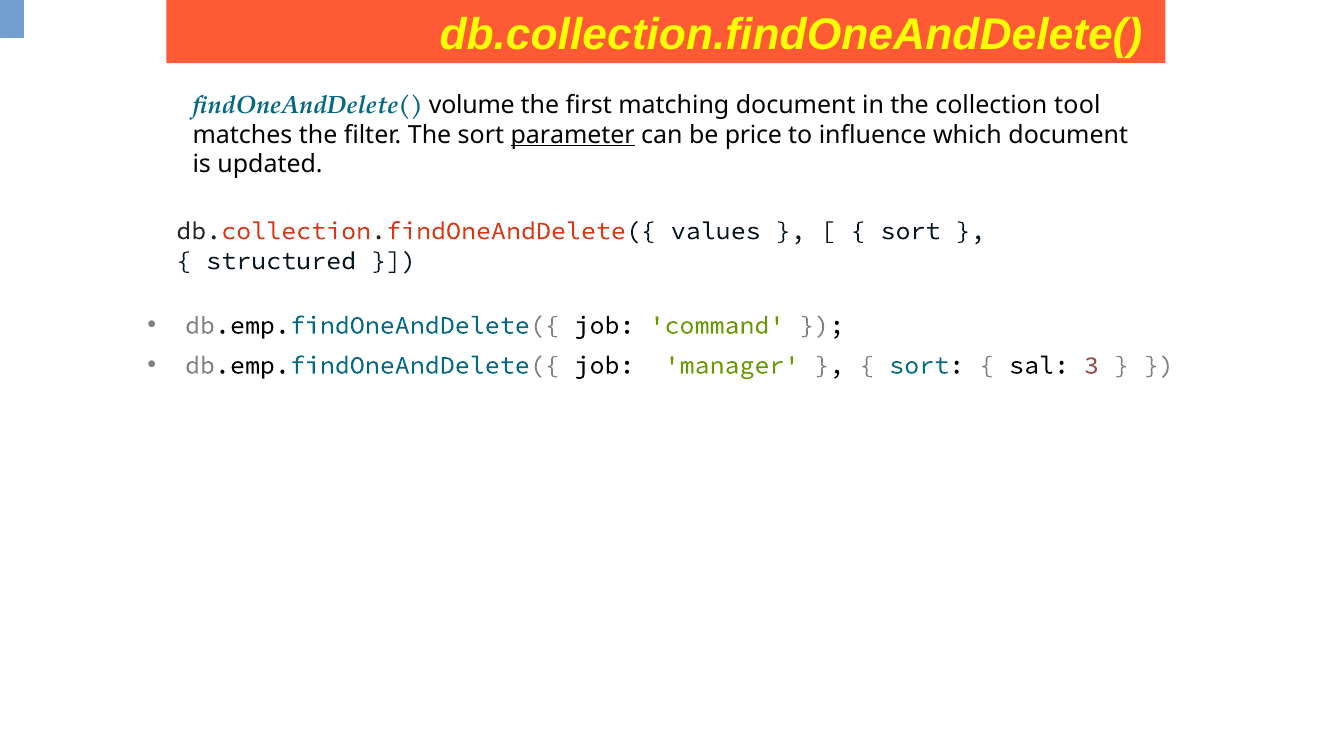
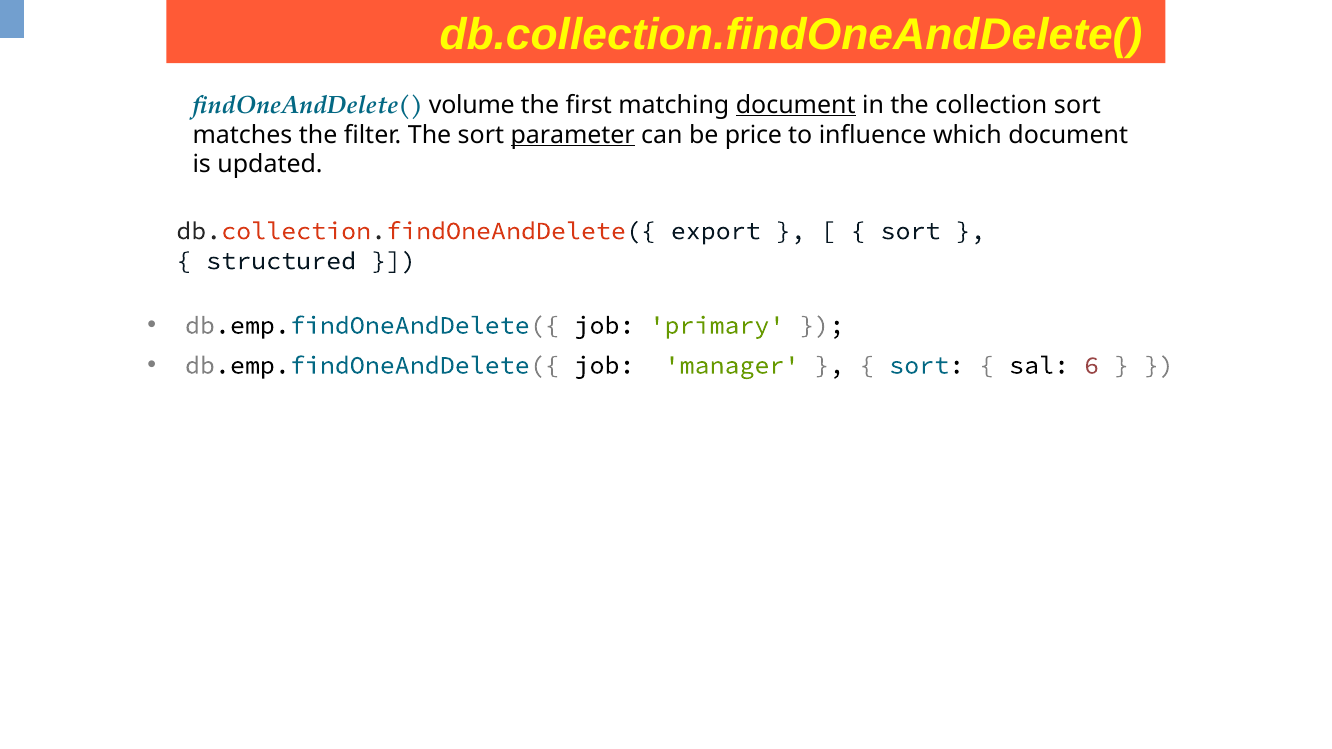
document at (796, 105) underline: none -> present
collection tool: tool -> sort
values: values -> export
command: command -> primary
3: 3 -> 6
